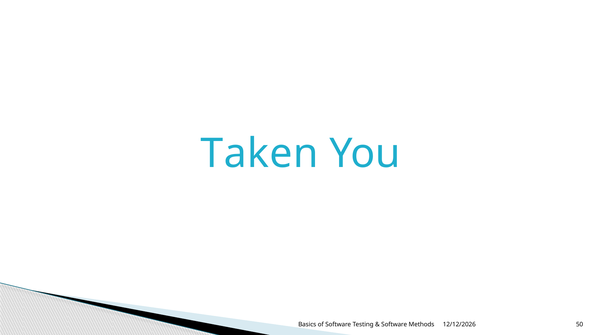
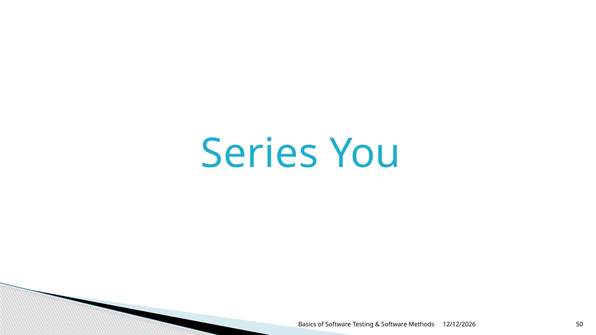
Taken: Taken -> Series
